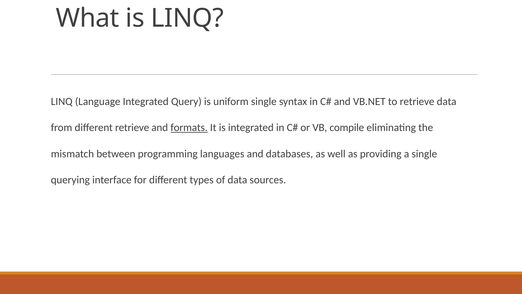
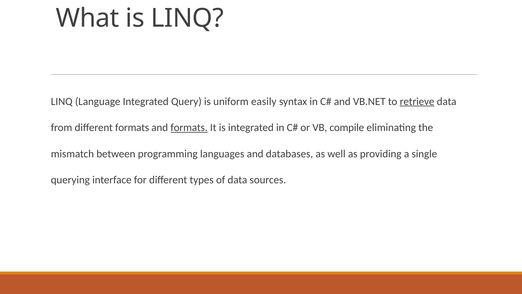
uniform single: single -> easily
retrieve at (417, 101) underline: none -> present
different retrieve: retrieve -> formats
